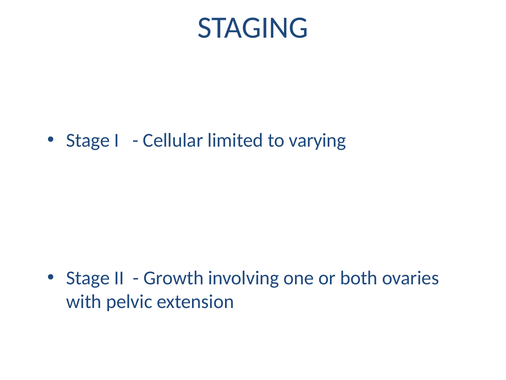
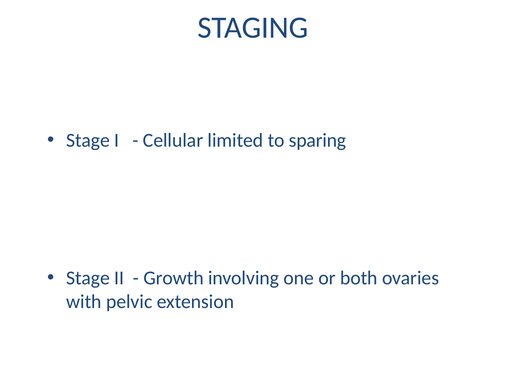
varying: varying -> sparing
